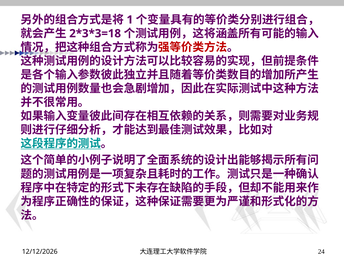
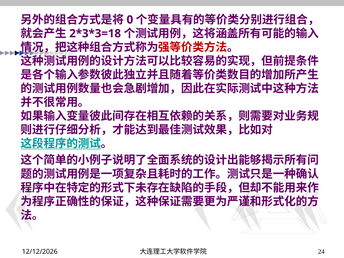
1: 1 -> 0
